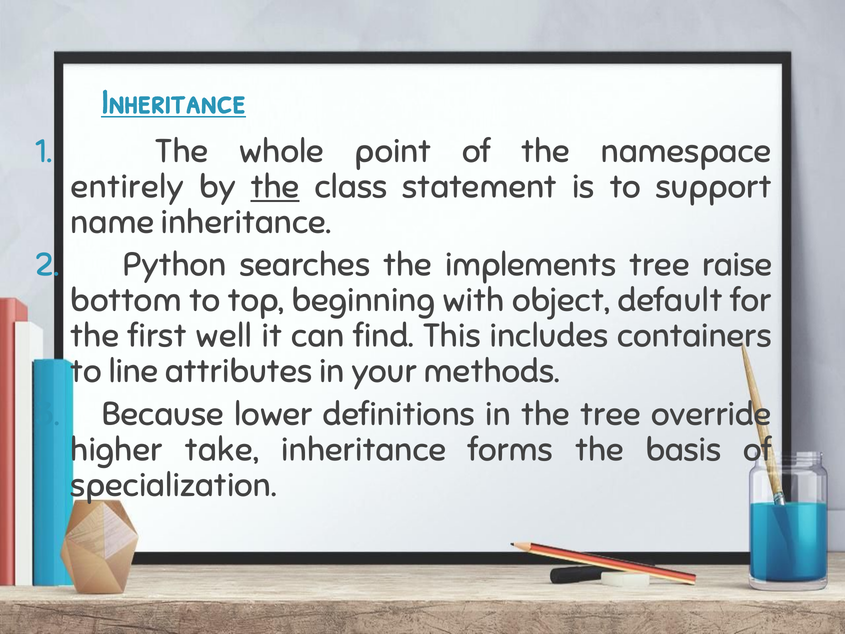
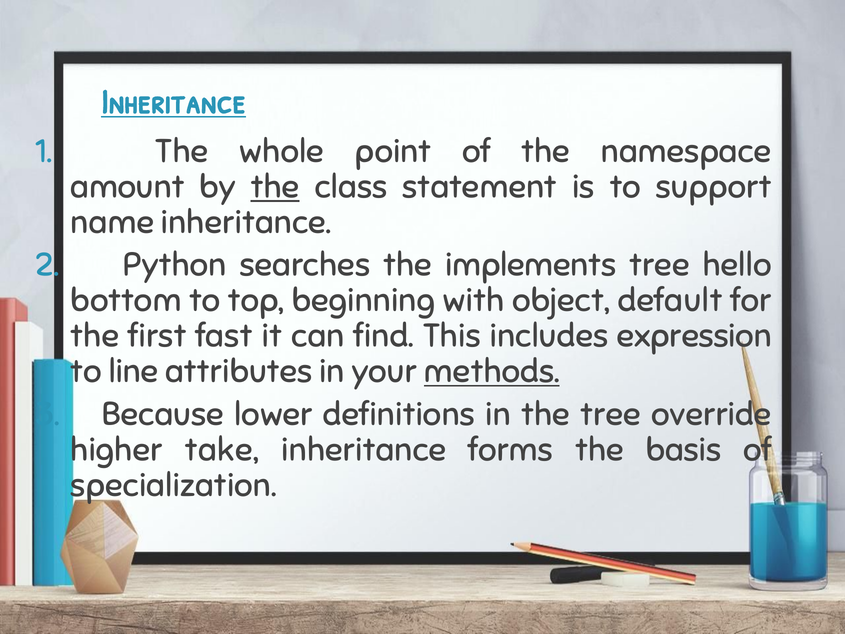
entirely: entirely -> amount
raise: raise -> hello
well: well -> fast
containers: containers -> expression
methods underline: none -> present
